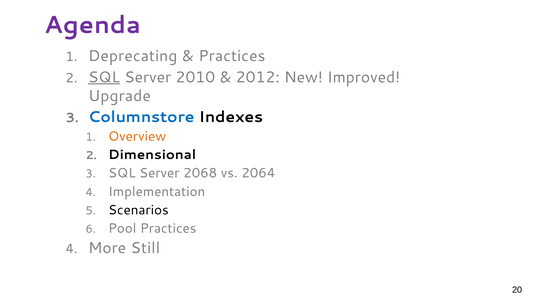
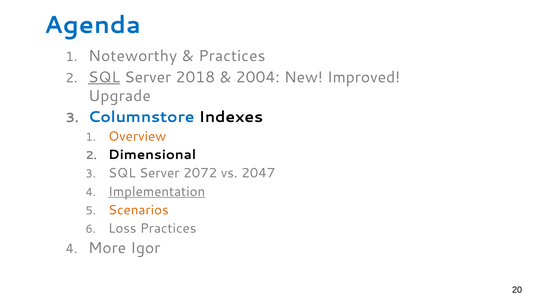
Agenda colour: purple -> blue
Deprecating: Deprecating -> Noteworthy
2010: 2010 -> 2018
2012: 2012 -> 2004
2068: 2068 -> 2072
2064: 2064 -> 2047
Implementation underline: none -> present
Scenarios colour: black -> orange
Pool: Pool -> Loss
Still: Still -> Igor
